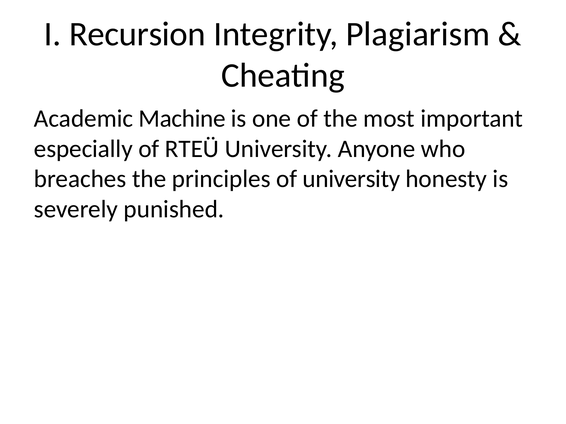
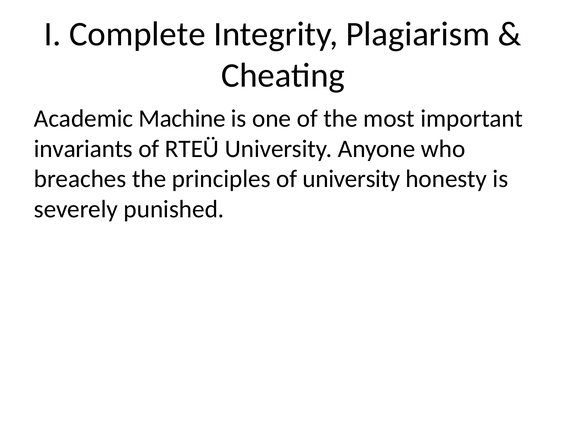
Recursion: Recursion -> Complete
especially: especially -> invariants
